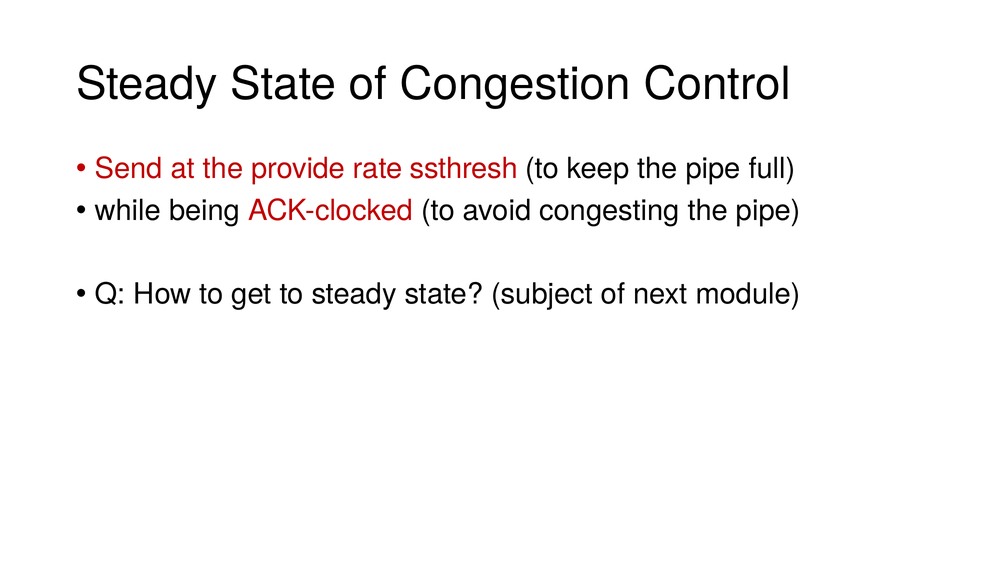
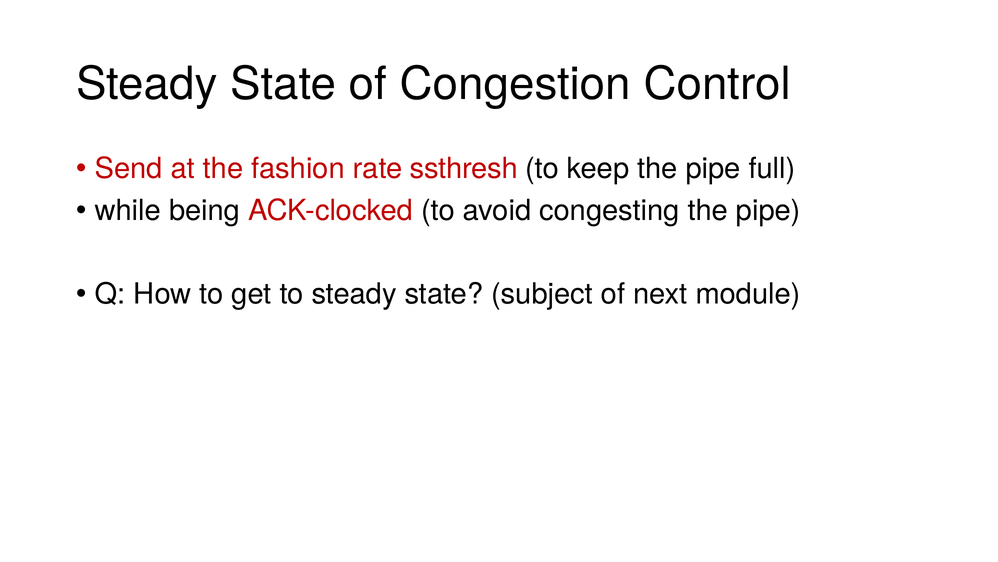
provide: provide -> fashion
